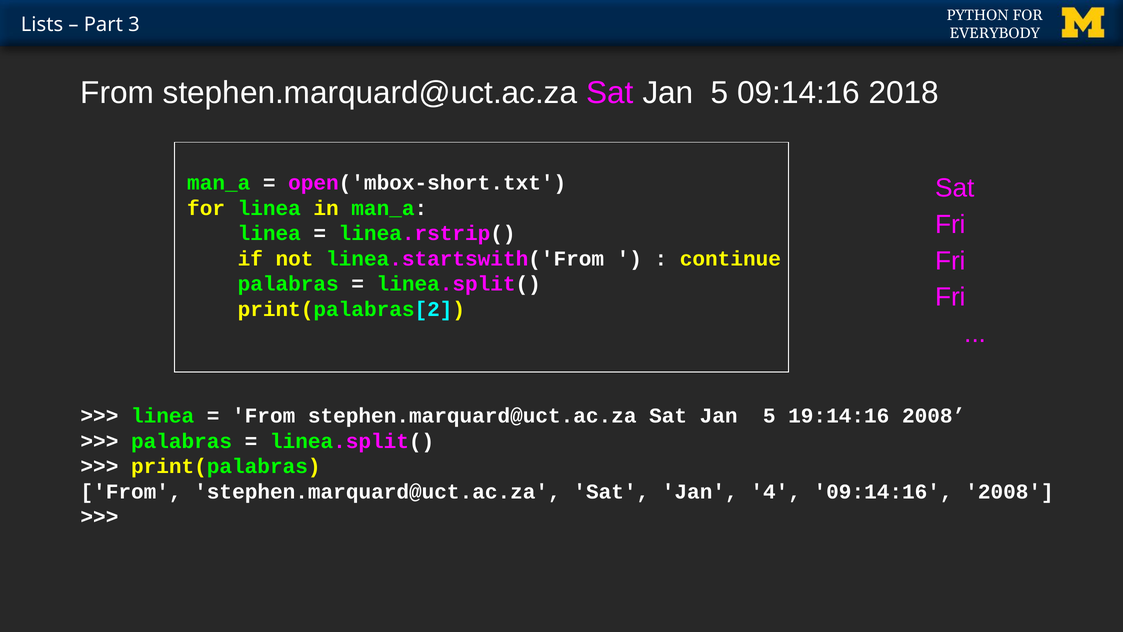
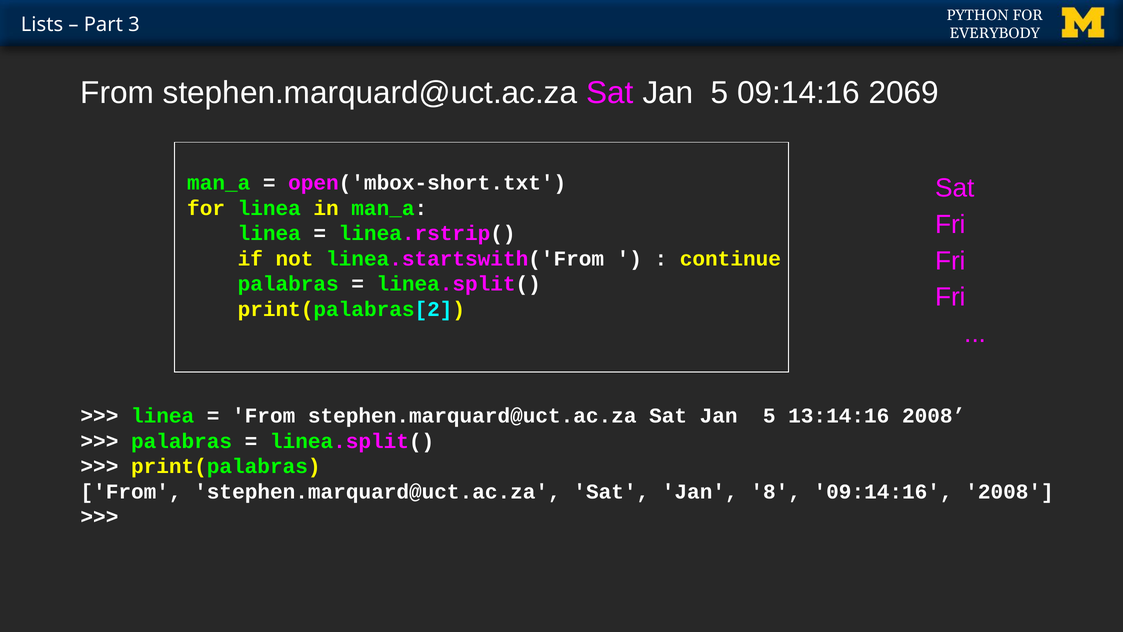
2018: 2018 -> 2069
19:14:16: 19:14:16 -> 13:14:16
4: 4 -> 8
